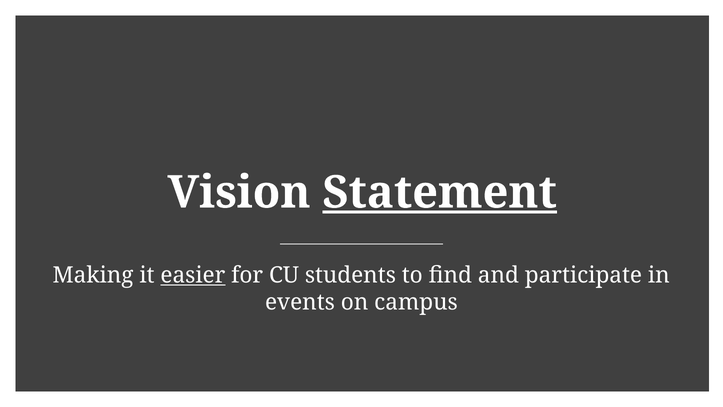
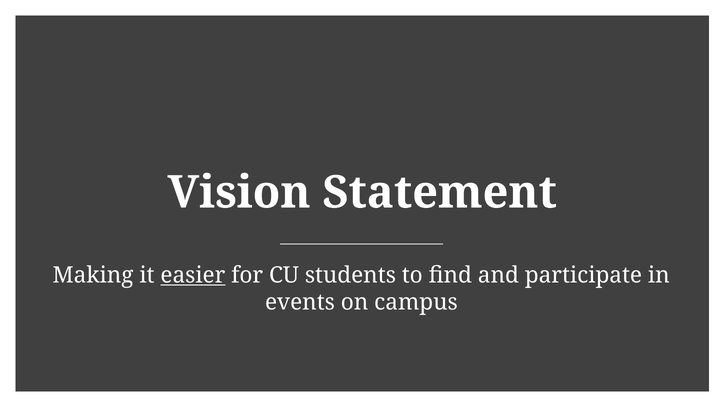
Statement underline: present -> none
